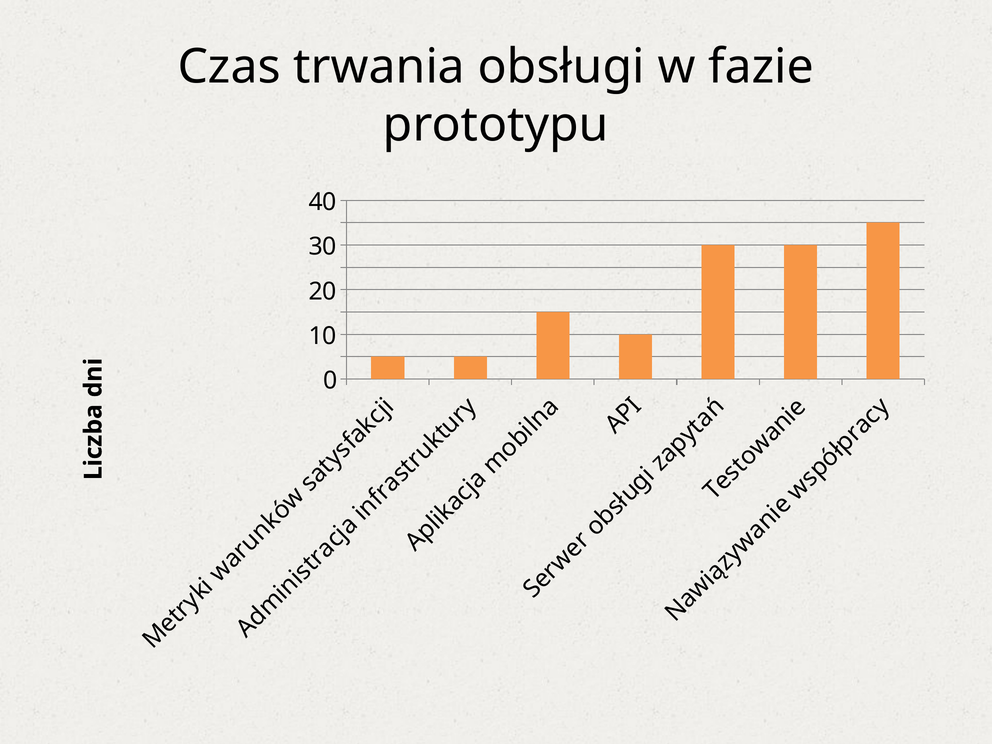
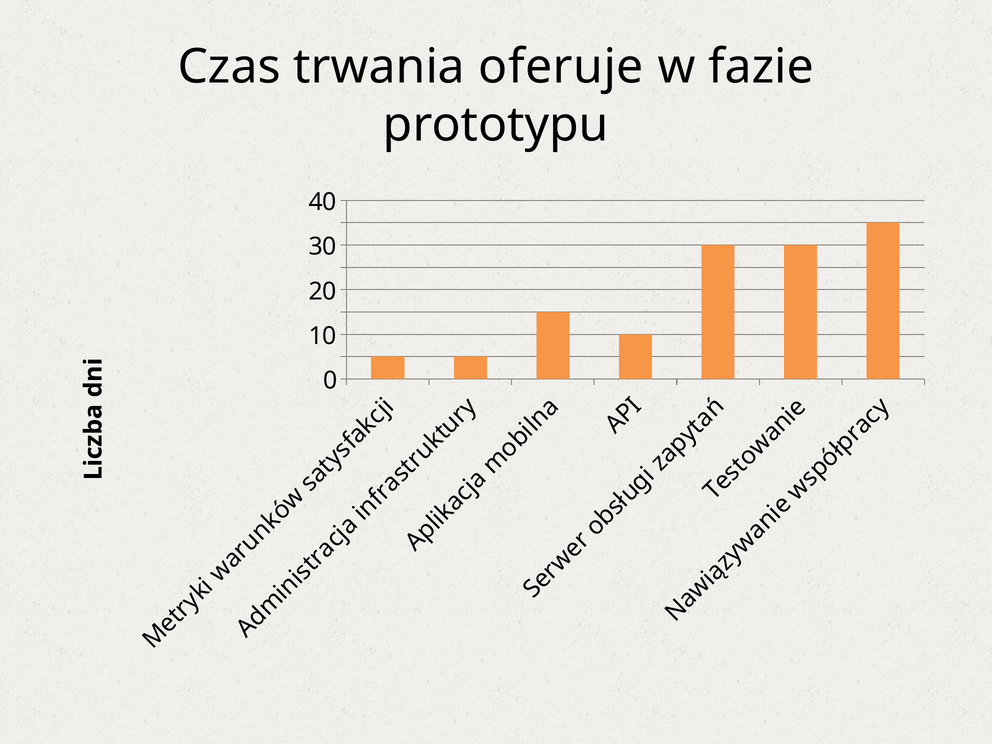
obsługi: obsługi -> oferuje
